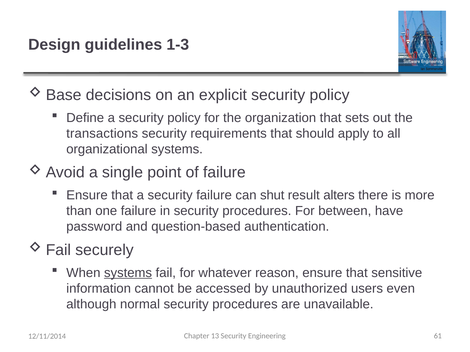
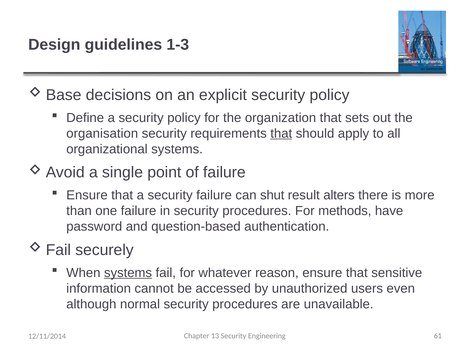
transactions: transactions -> organisation
that at (281, 134) underline: none -> present
between: between -> methods
